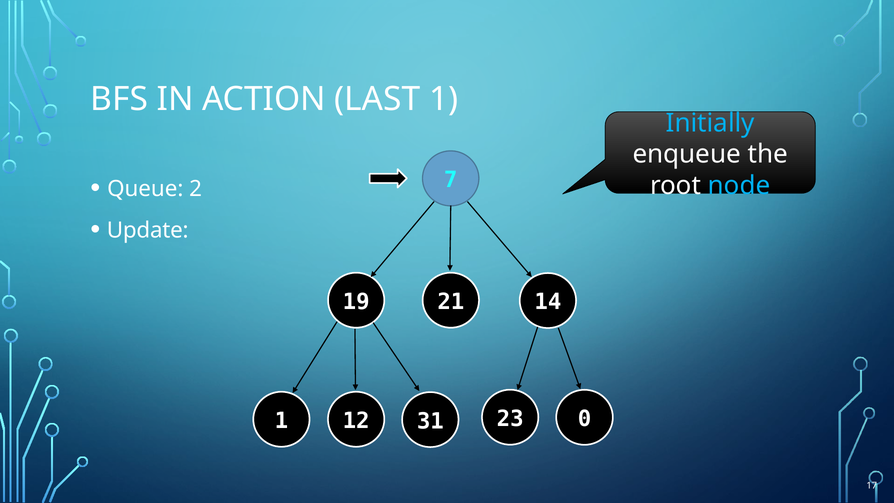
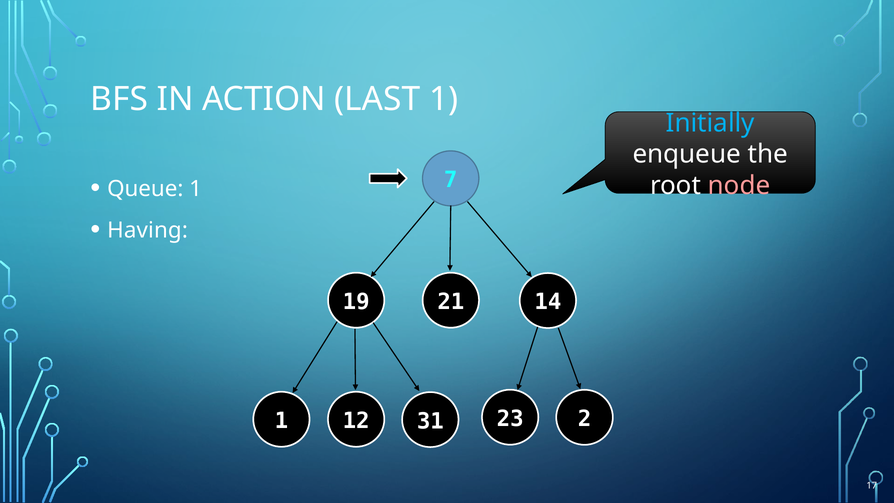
Queue 2: 2 -> 1
node colour: light blue -> pink
Update: Update -> Having
0: 0 -> 2
